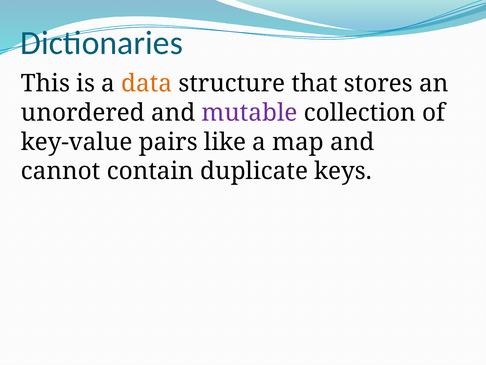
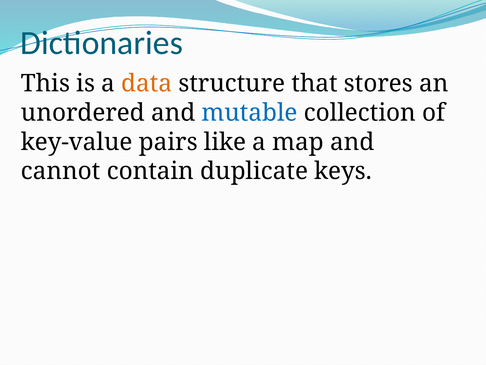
mutable colour: purple -> blue
